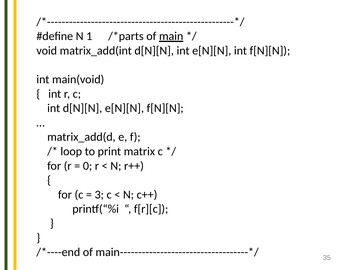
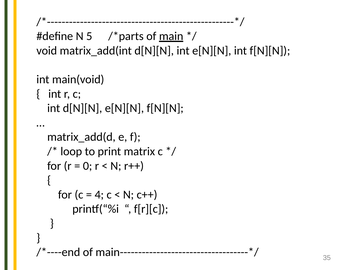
1: 1 -> 5
3: 3 -> 4
